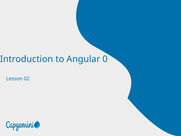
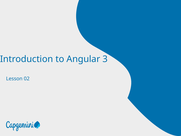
0: 0 -> 3
